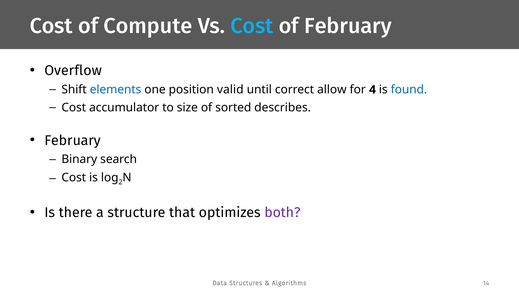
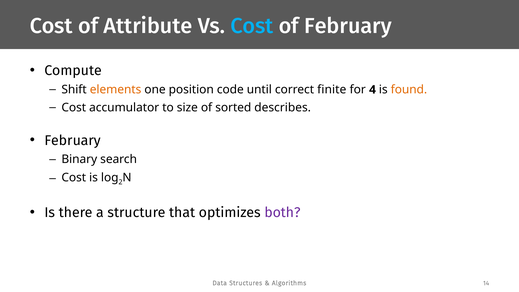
Compute: Compute -> Attribute
Overflow: Overflow -> Compute
elements colour: blue -> orange
valid: valid -> code
allow: allow -> finite
found colour: blue -> orange
